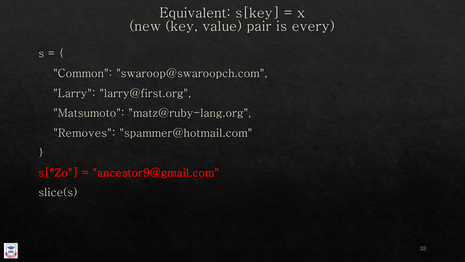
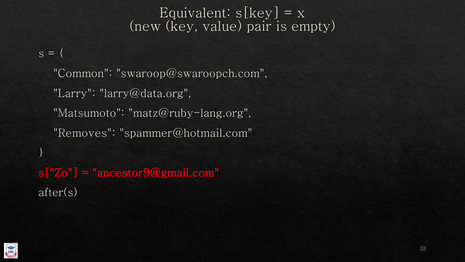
every: every -> empty
larry@first.org: larry@first.org -> larry@data.org
slice(s: slice(s -> after(s
